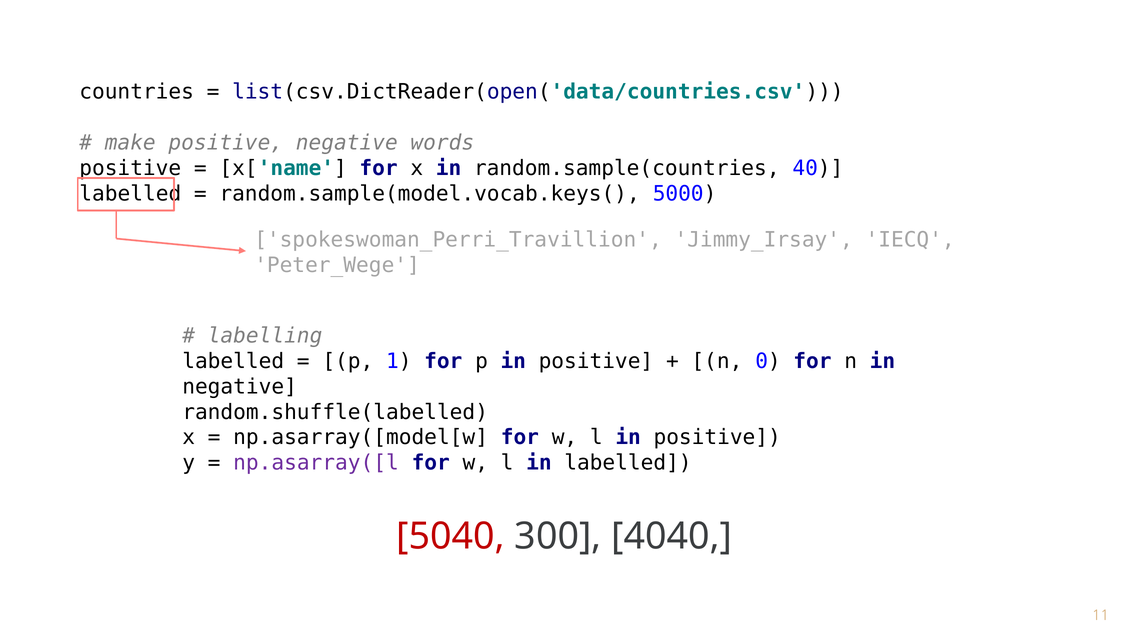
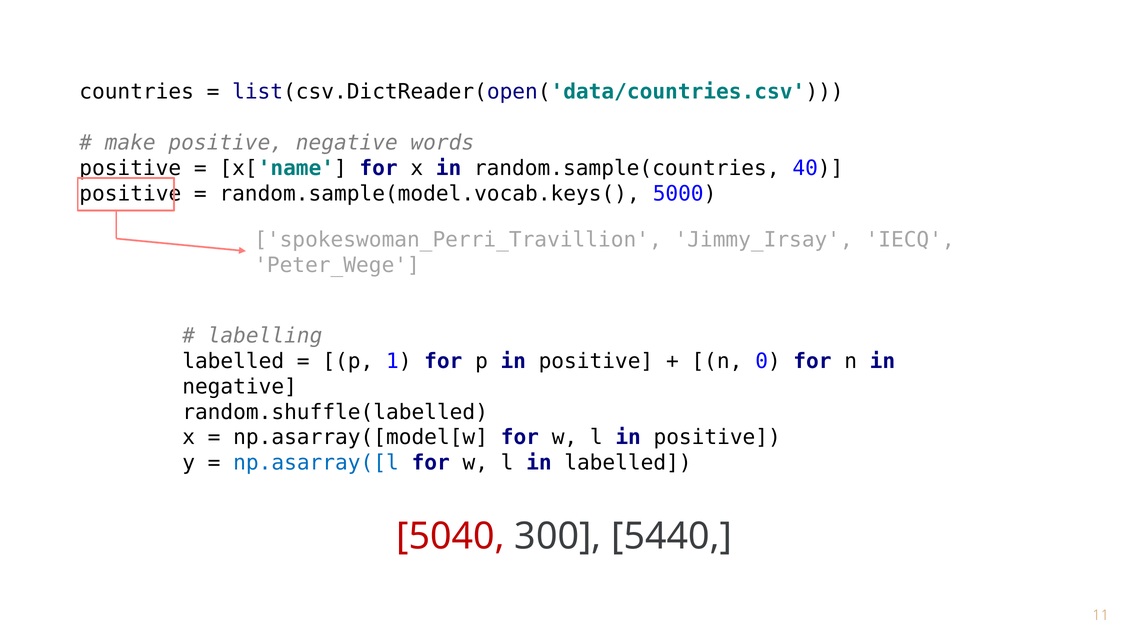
labelled at (130, 194): labelled -> positive
np.asarray([l colour: purple -> blue
4040: 4040 -> 5440
